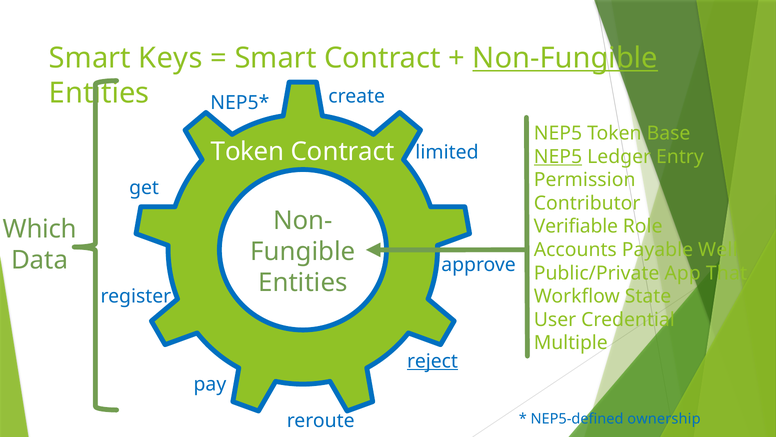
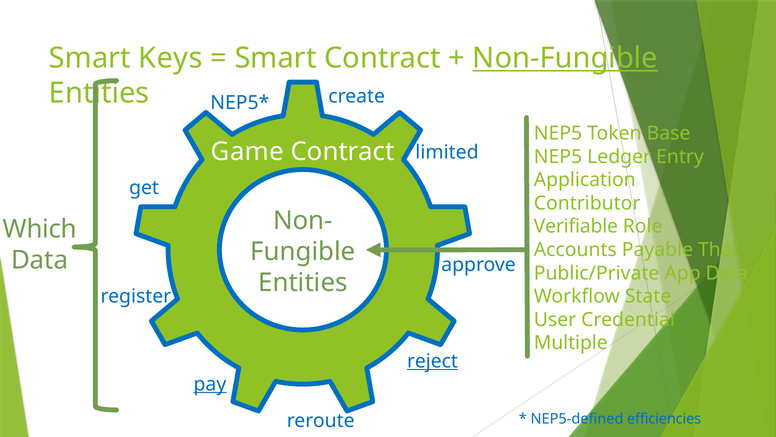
Token at (248, 152): Token -> Game
NEP5 at (558, 156) underline: present -> none
Permission: Permission -> Application
Well: Well -> That
App That: That -> Data
pay underline: none -> present
ownership: ownership -> efficiencies
